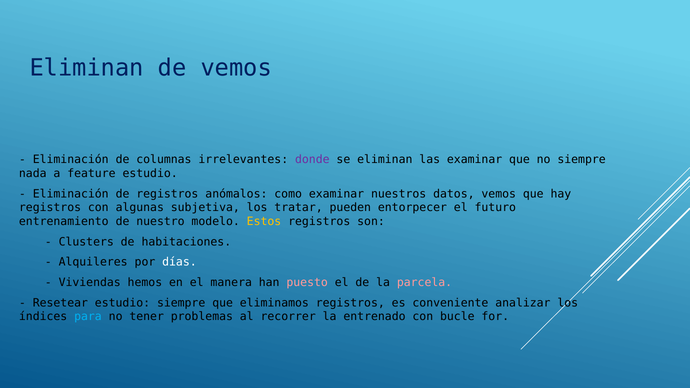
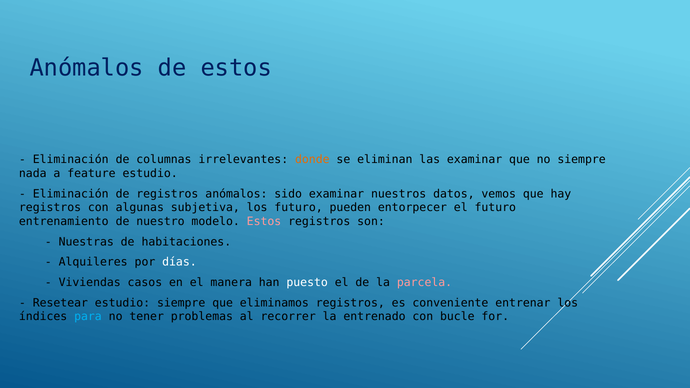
Eliminan at (87, 68): Eliminan -> Anómalos
de vemos: vemos -> estos
donde colour: purple -> orange
como: como -> sido
los tratar: tratar -> futuro
Estos at (264, 221) colour: yellow -> pink
Clusters: Clusters -> Nuestras
hemos: hemos -> casos
puesto colour: pink -> white
analizar: analizar -> entrenar
